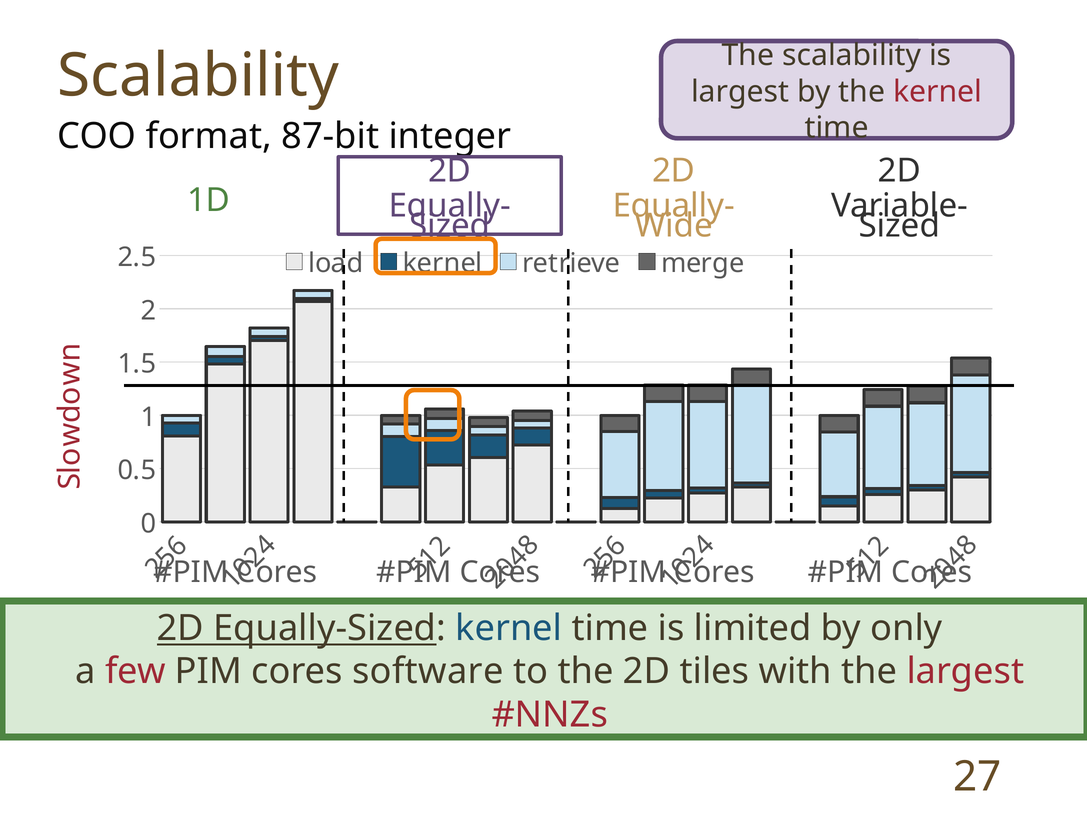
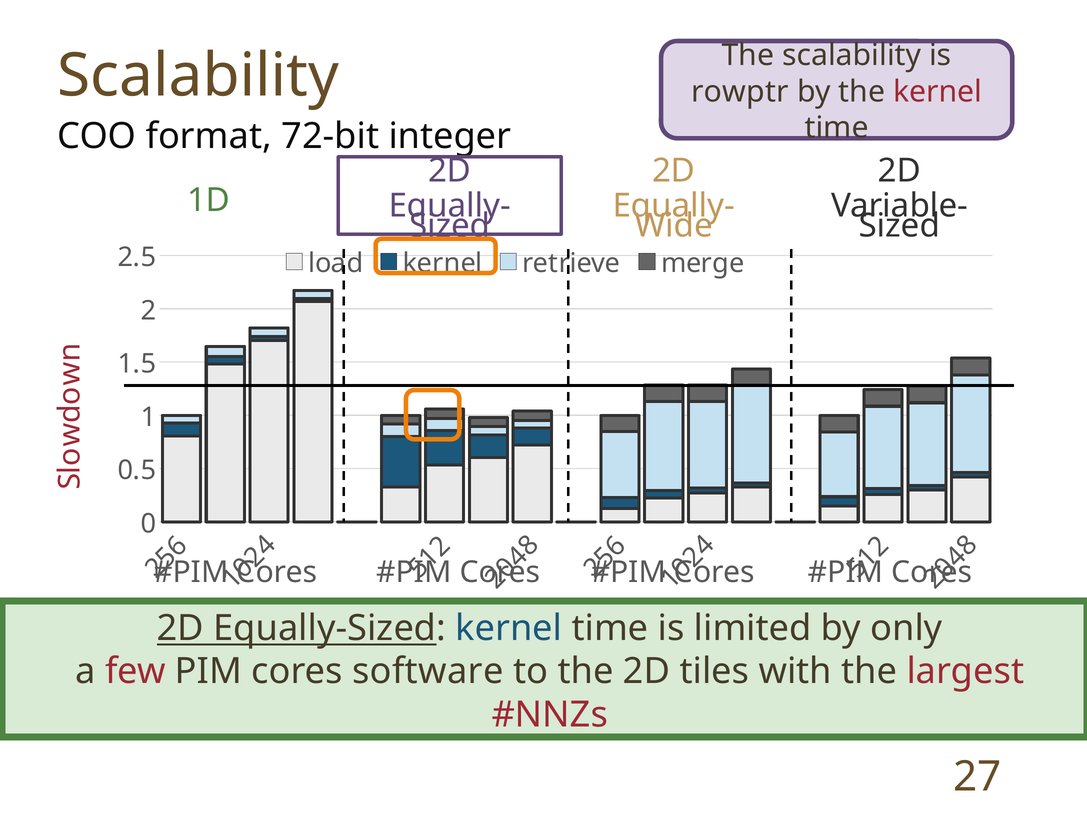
largest at (740, 92): largest -> rowptr
87-bit: 87-bit -> 72-bit
